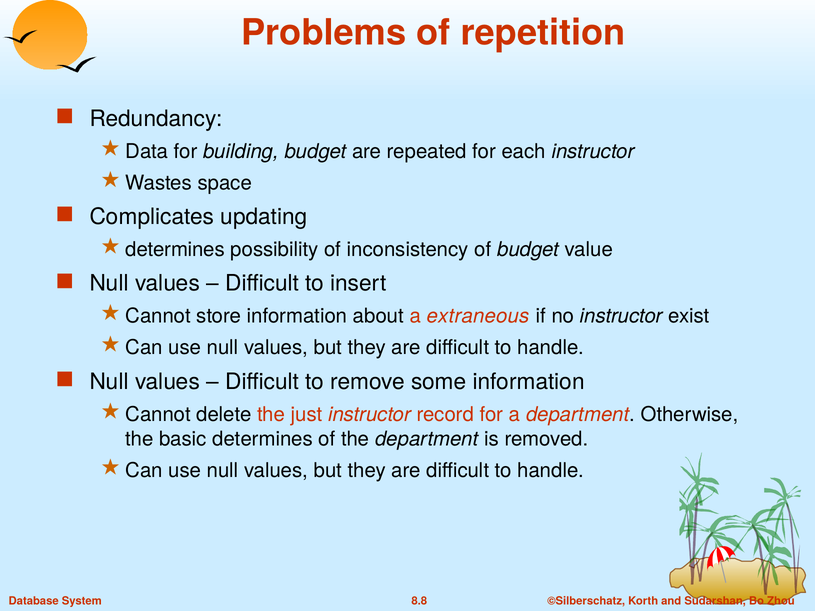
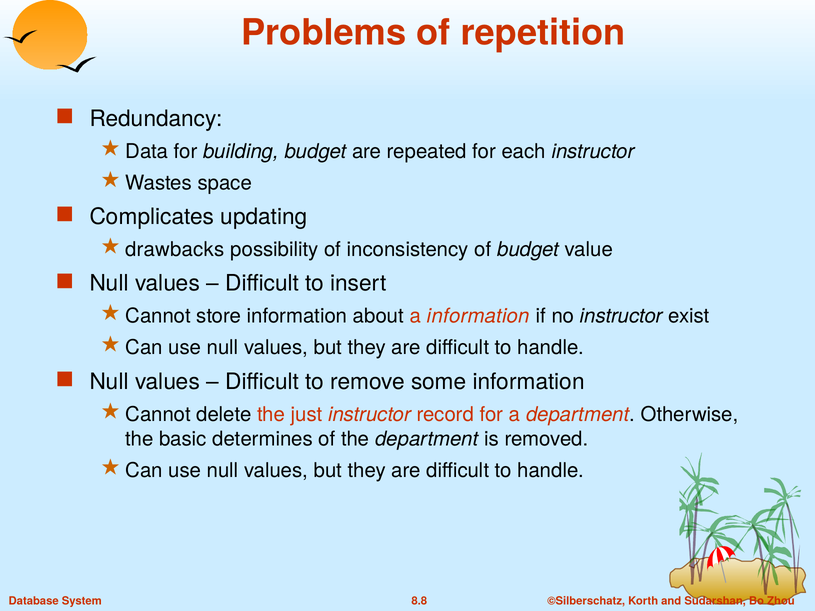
determines at (175, 250): determines -> drawbacks
a extraneous: extraneous -> information
